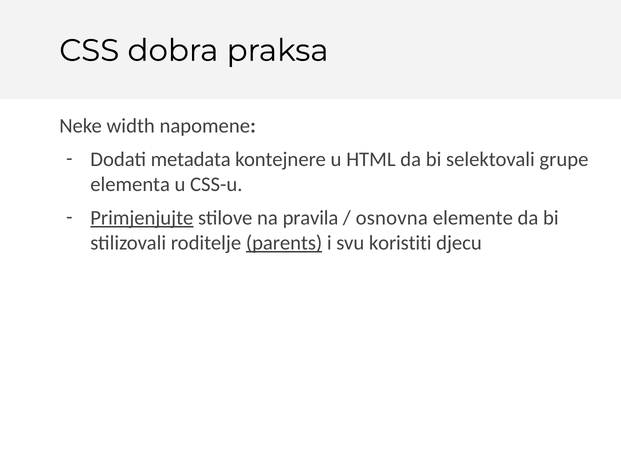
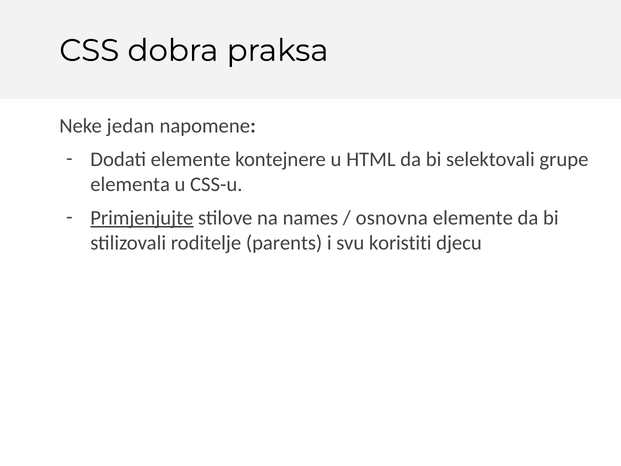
width: width -> jedan
Dodati metadata: metadata -> elemente
pravila: pravila -> names
parents underline: present -> none
